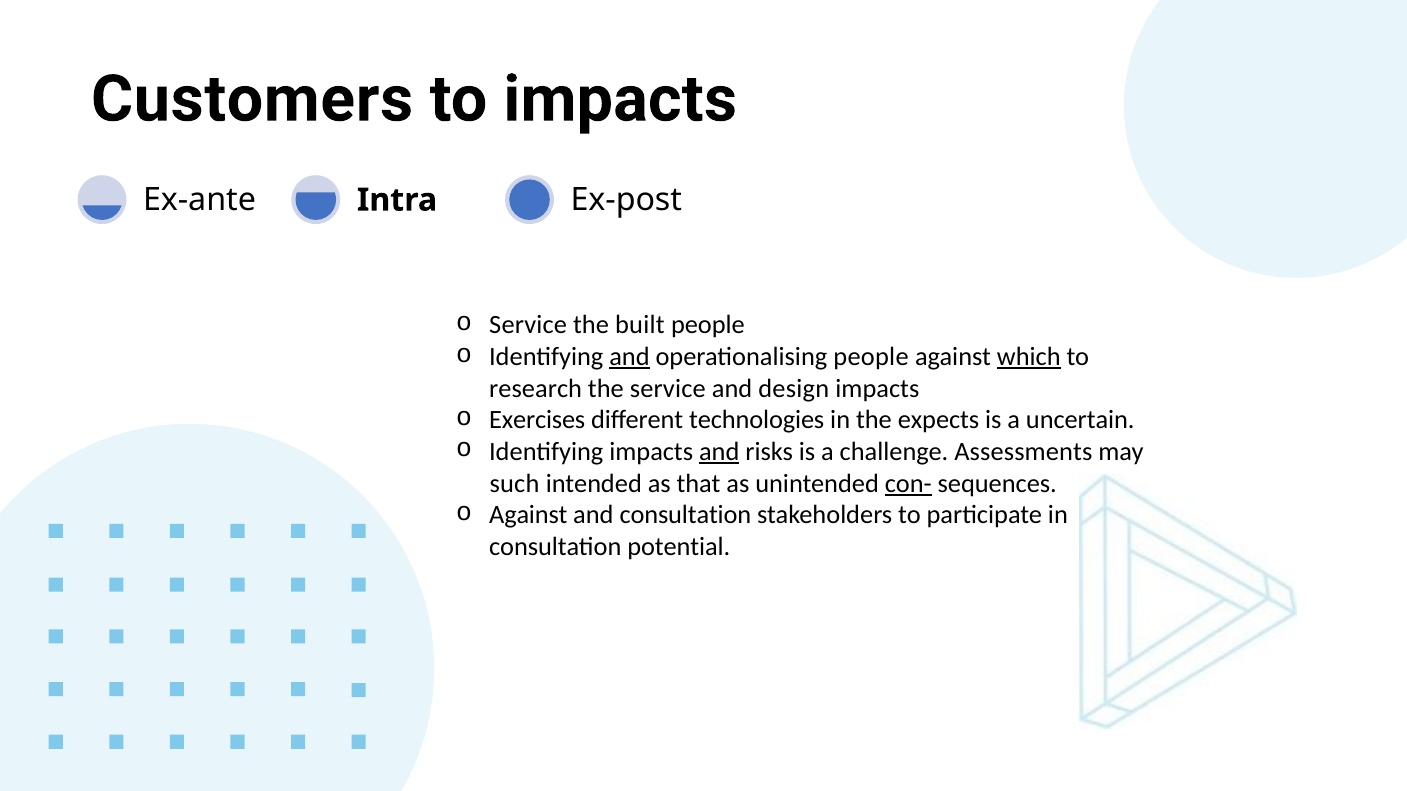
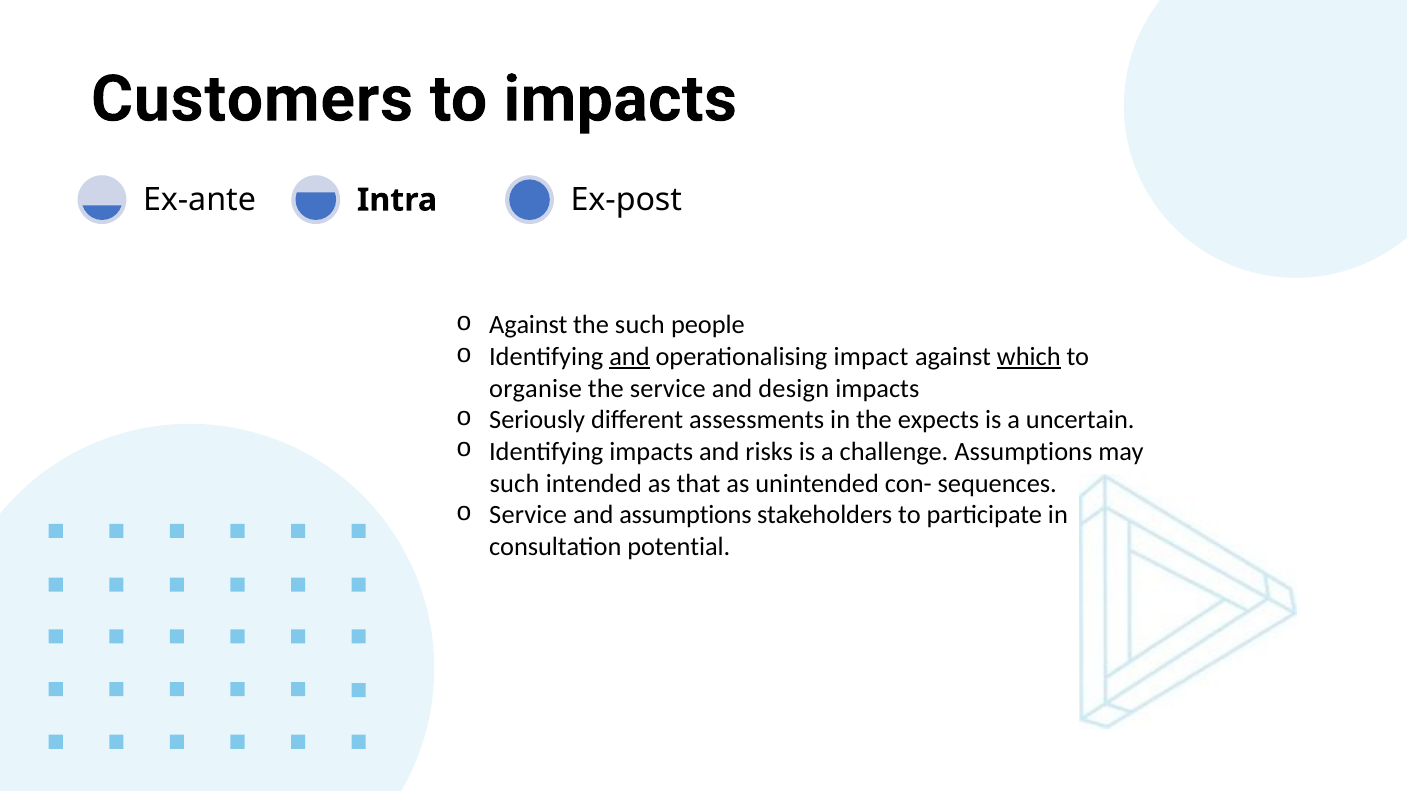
Service at (528, 325): Service -> Against
the built: built -> such
operationalising people: people -> impact
research: research -> organise
Exercises: Exercises -> Seriously
technologies: technologies -> assessments
and at (719, 452) underline: present -> none
challenge Assessments: Assessments -> Assumptions
con- underline: present -> none
Against at (528, 515): Against -> Service
and consultation: consultation -> assumptions
